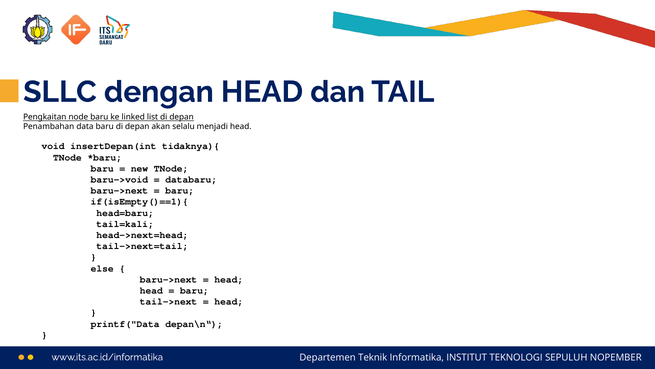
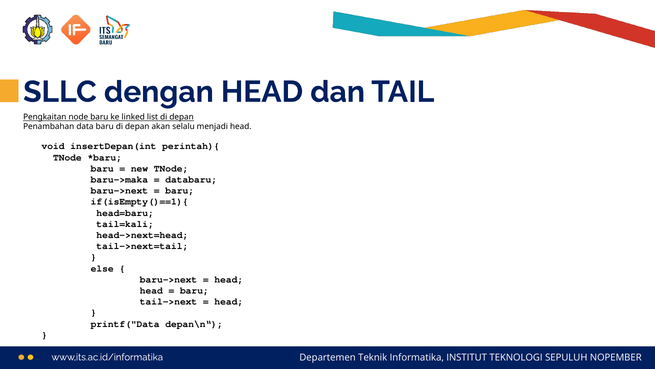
tidaknya){: tidaknya){ -> perintah){
baru->void: baru->void -> baru->maka
